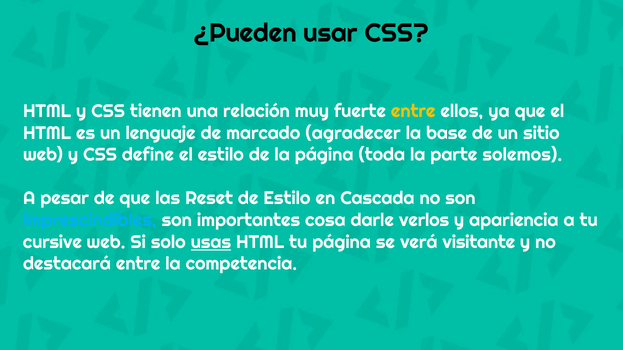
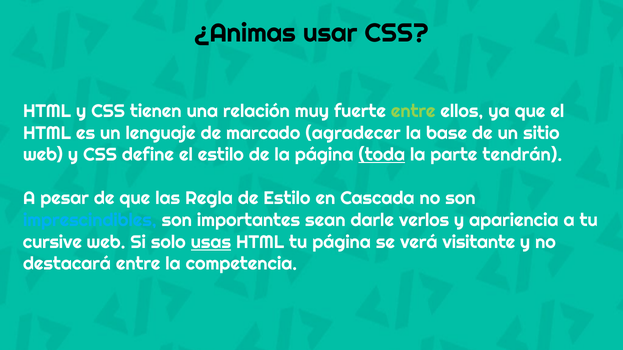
¿Pueden: ¿Pueden -> ¿Animas
entre at (413, 111) colour: yellow -> light green
toda underline: none -> present
solemos: solemos -> tendrán
Reset: Reset -> Regla
cosa: cosa -> sean
